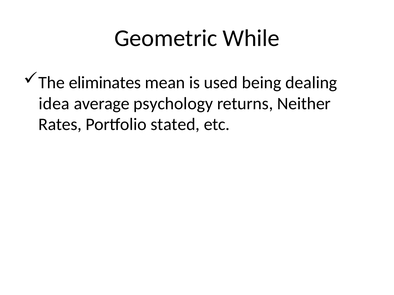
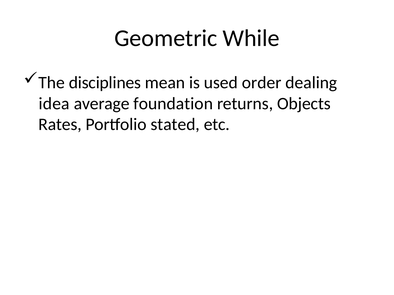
eliminates: eliminates -> disciplines
being: being -> order
psychology: psychology -> foundation
Neither: Neither -> Objects
